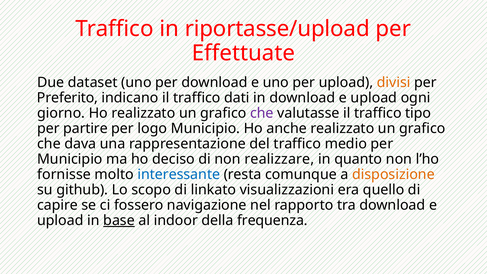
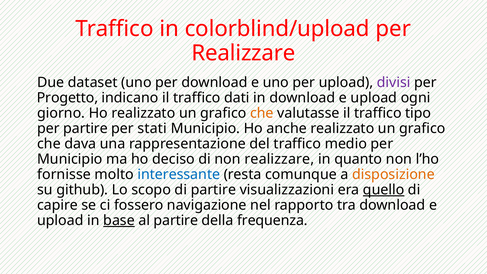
riportasse/upload: riportasse/upload -> colorblind/upload
Effettuate at (243, 53): Effettuate -> Realizzare
divisi colour: orange -> purple
Preferito: Preferito -> Progetto
che at (262, 113) colour: purple -> orange
logo: logo -> stati
di linkato: linkato -> partire
quello underline: none -> present
al indoor: indoor -> partire
